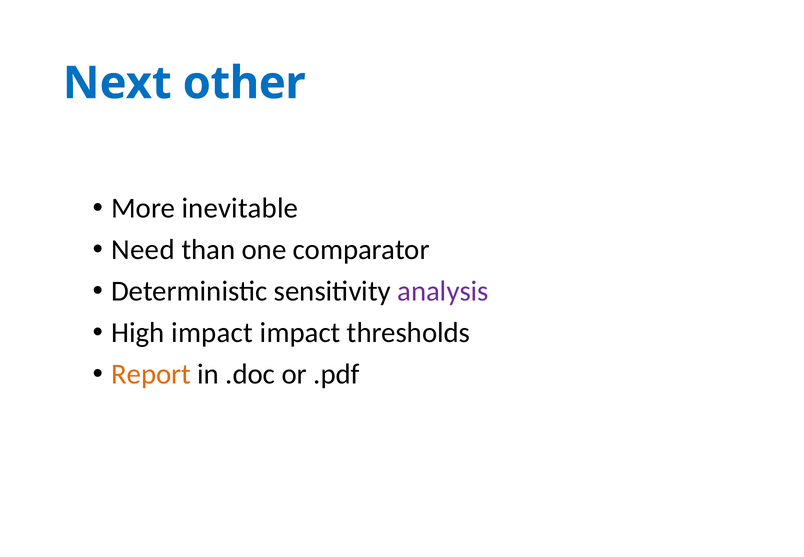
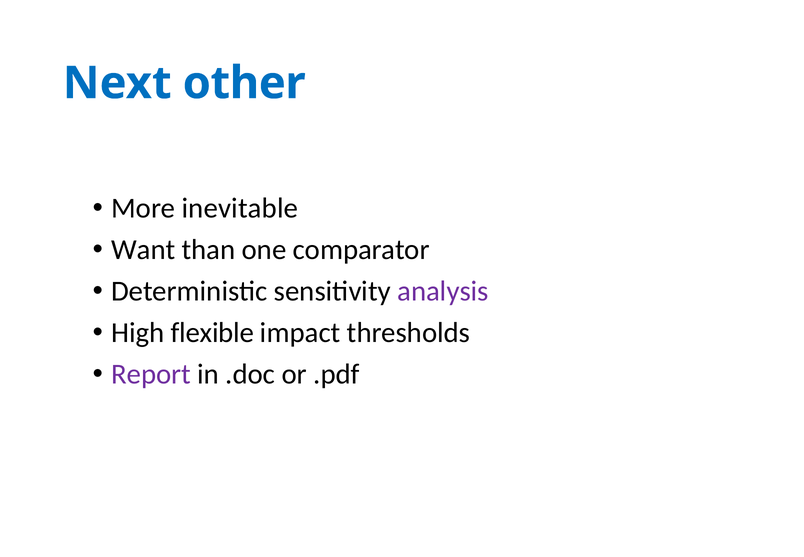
Need: Need -> Want
High impact: impact -> flexible
Report colour: orange -> purple
